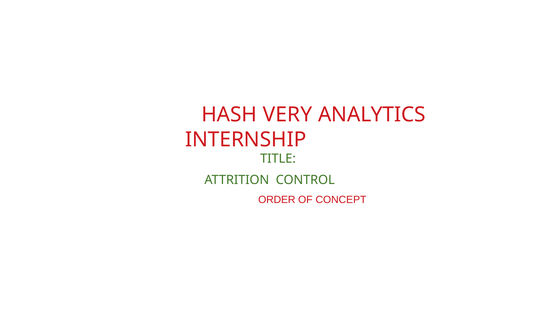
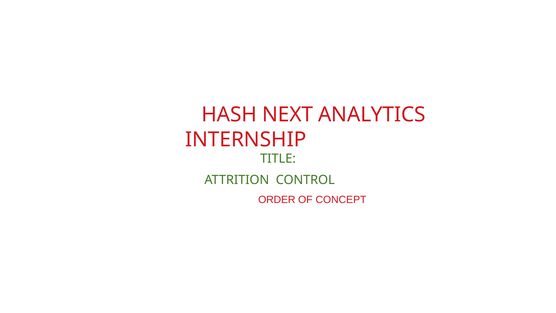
VERY: VERY -> NEXT
